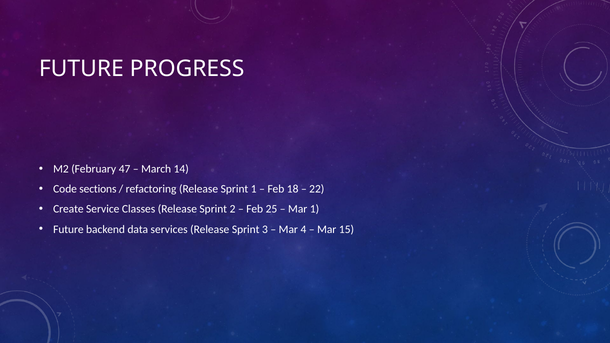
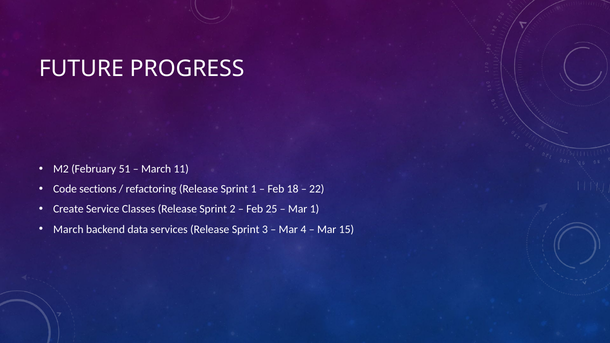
47: 47 -> 51
14: 14 -> 11
Future at (68, 229): Future -> March
